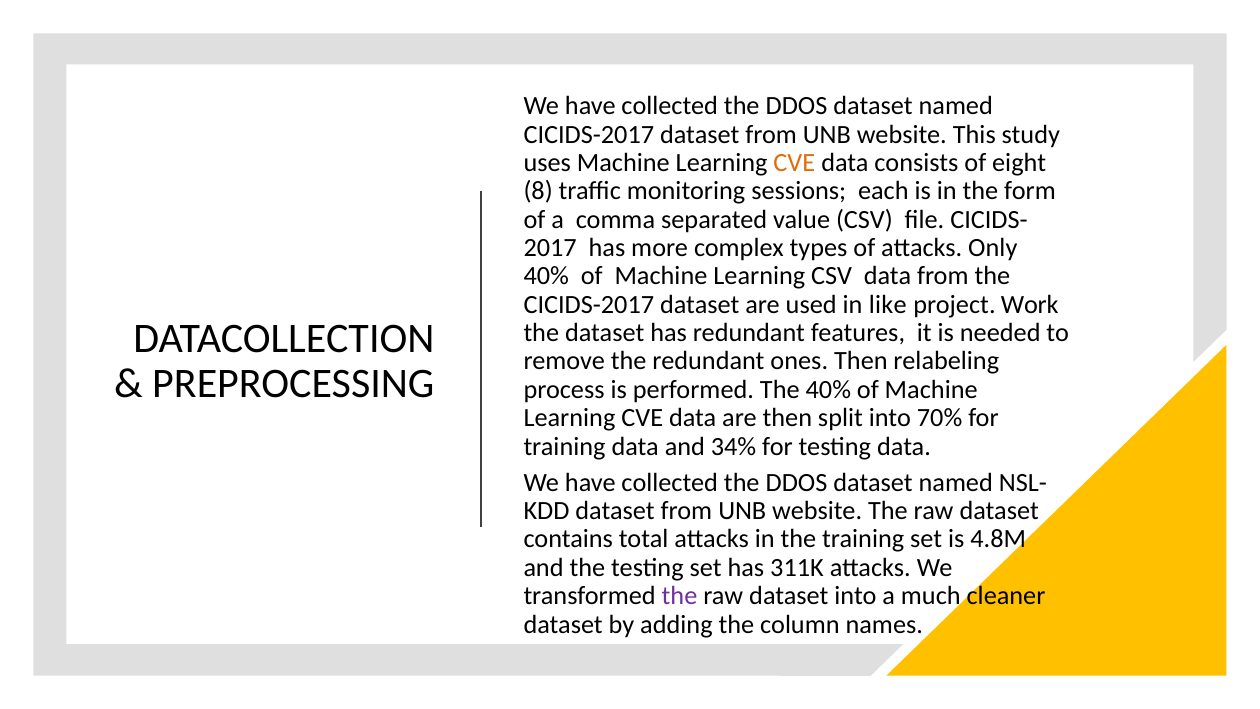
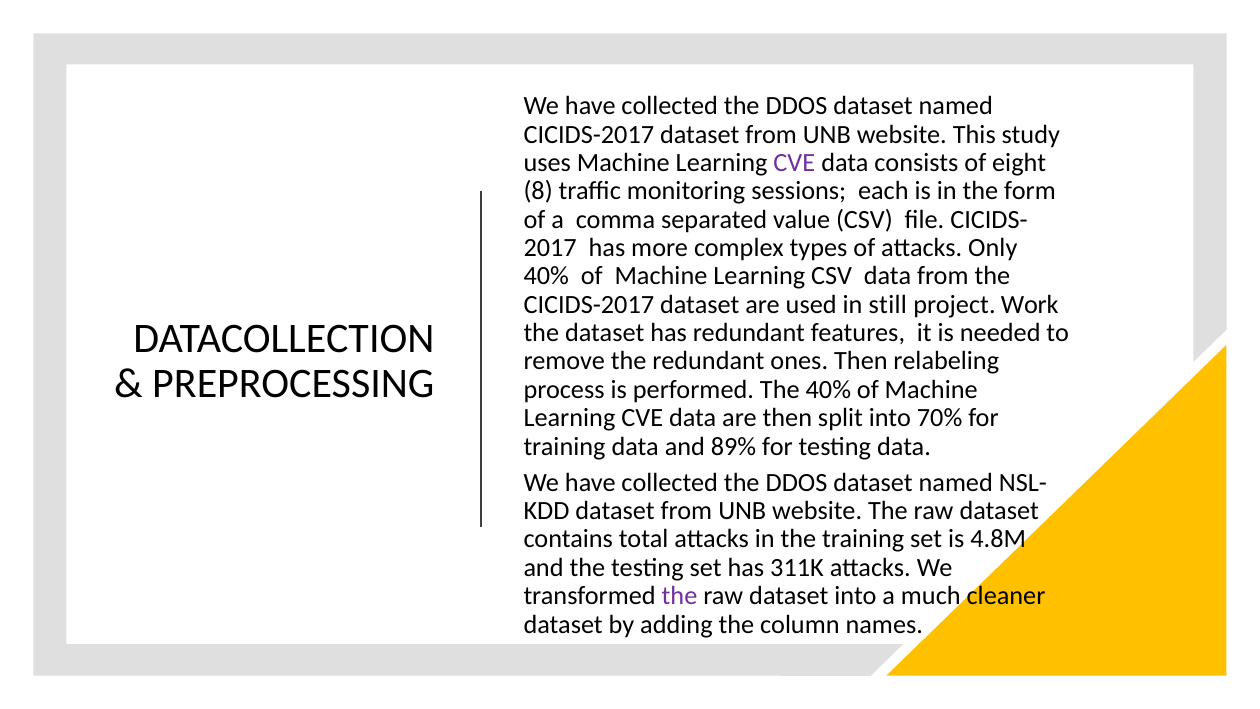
CVE at (794, 163) colour: orange -> purple
like: like -> still
34%: 34% -> 89%
